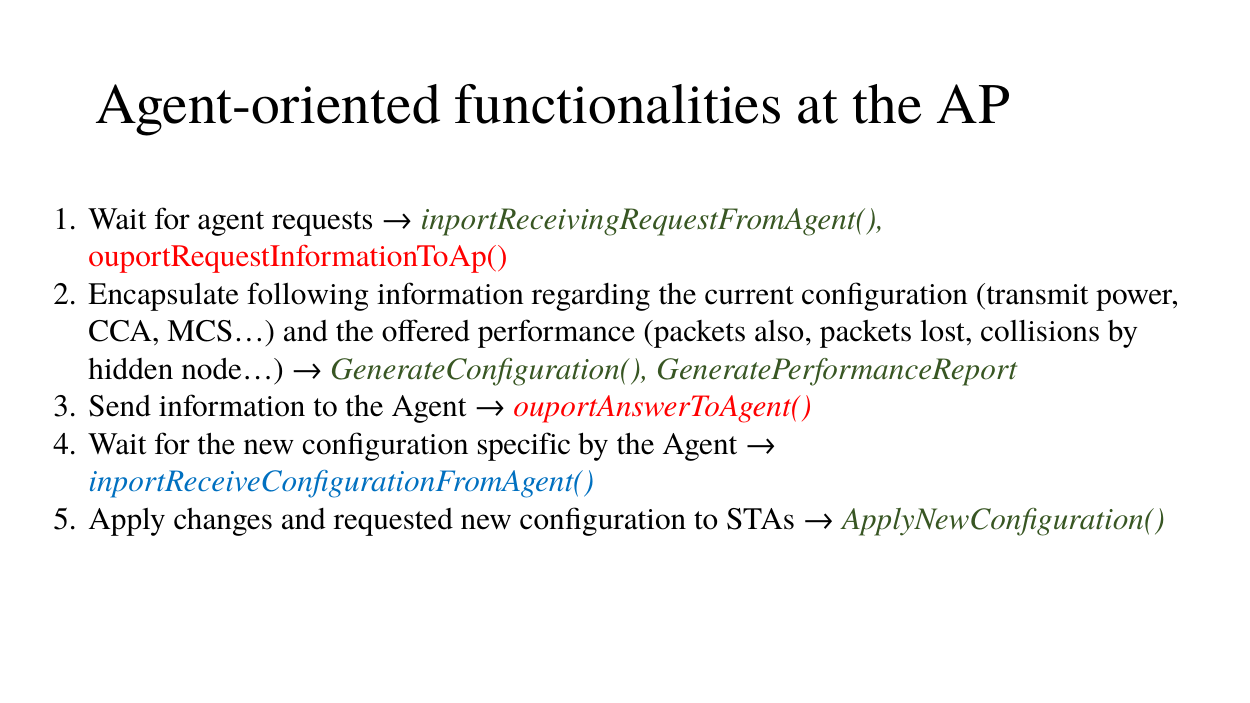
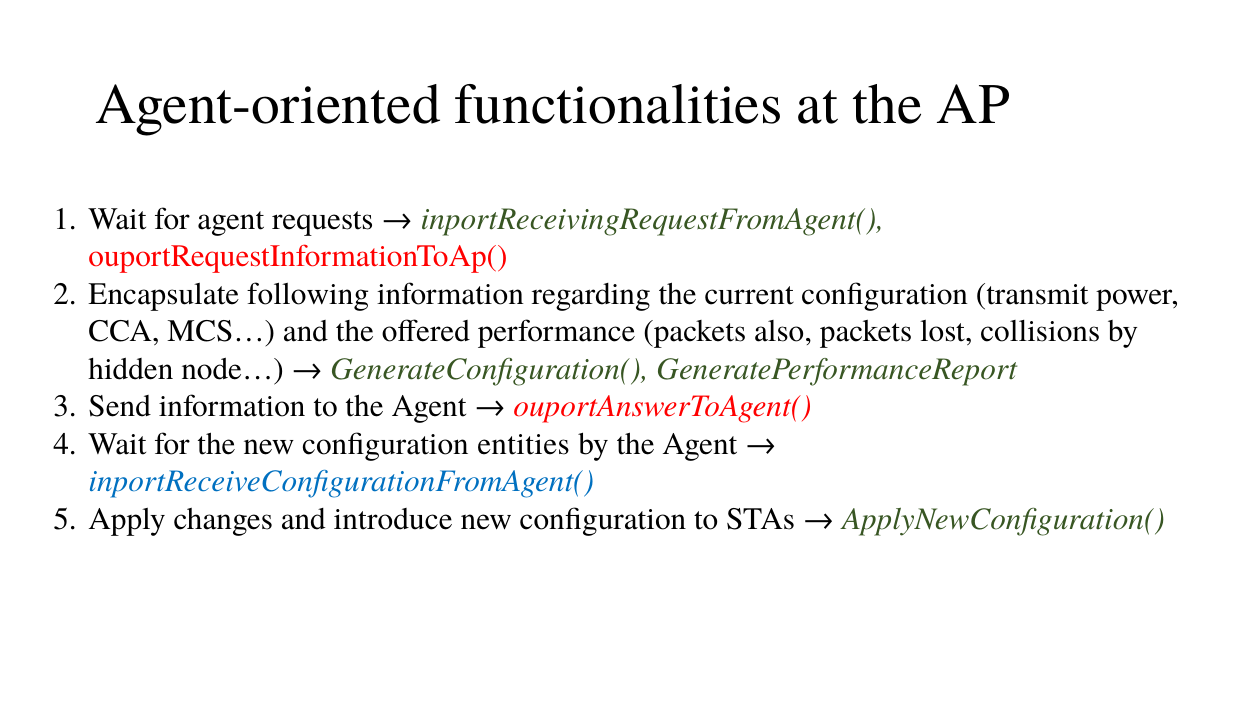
specific: specific -> entities
requested: requested -> introduce
